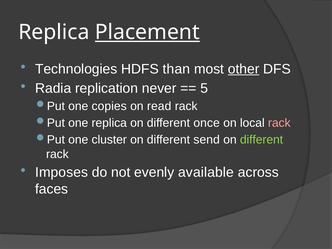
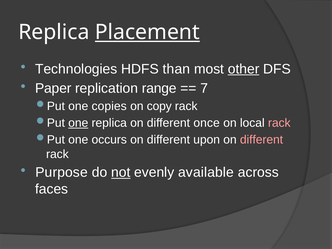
Radia: Radia -> Paper
never: never -> range
5: 5 -> 7
read: read -> copy
one at (78, 123) underline: none -> present
cluster: cluster -> occurs
send: send -> upon
different at (262, 140) colour: light green -> pink
Imposes: Imposes -> Purpose
not underline: none -> present
